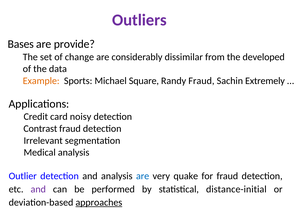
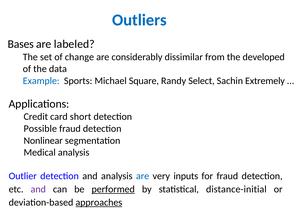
Outliers colour: purple -> blue
provide: provide -> labeled
Example colour: orange -> blue
Randy Fraud: Fraud -> Select
noisy: noisy -> short
Contrast: Contrast -> Possible
Irrelevant: Irrelevant -> Nonlinear
quake: quake -> inputs
performed underline: none -> present
